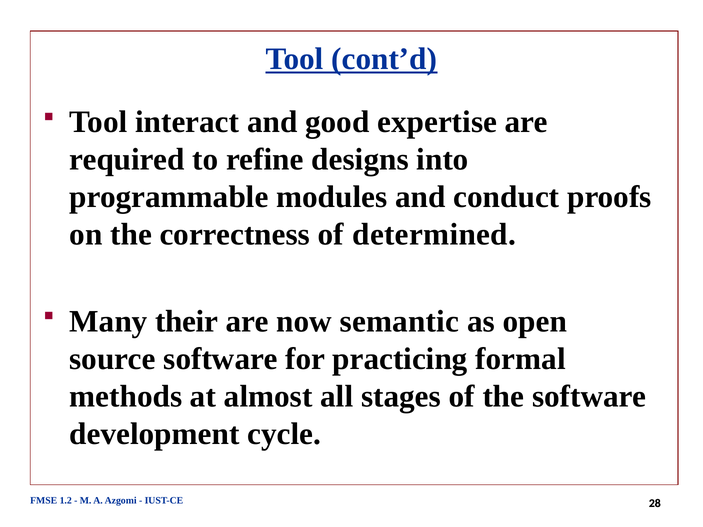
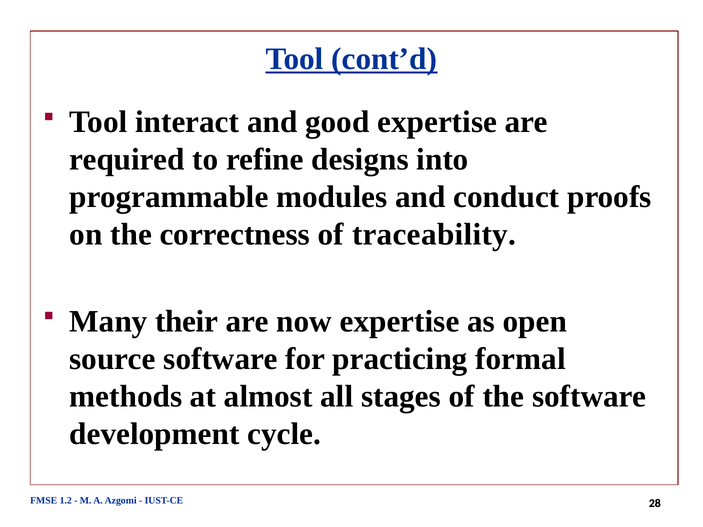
determined: determined -> traceability
now semantic: semantic -> expertise
